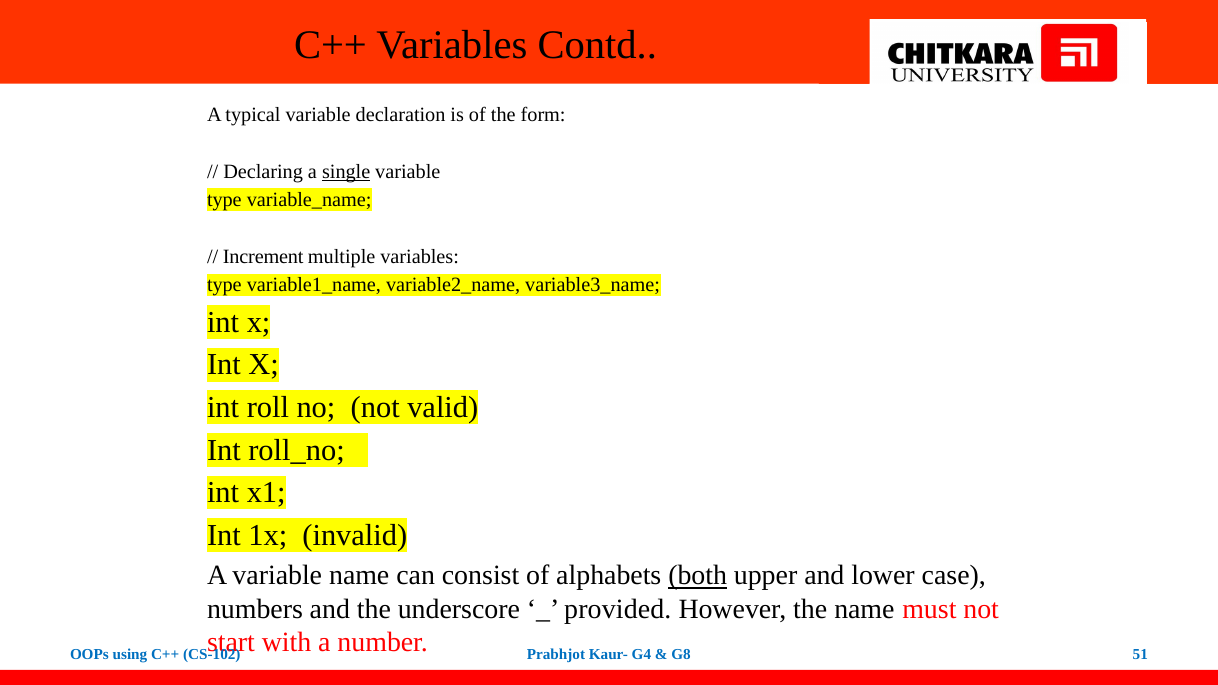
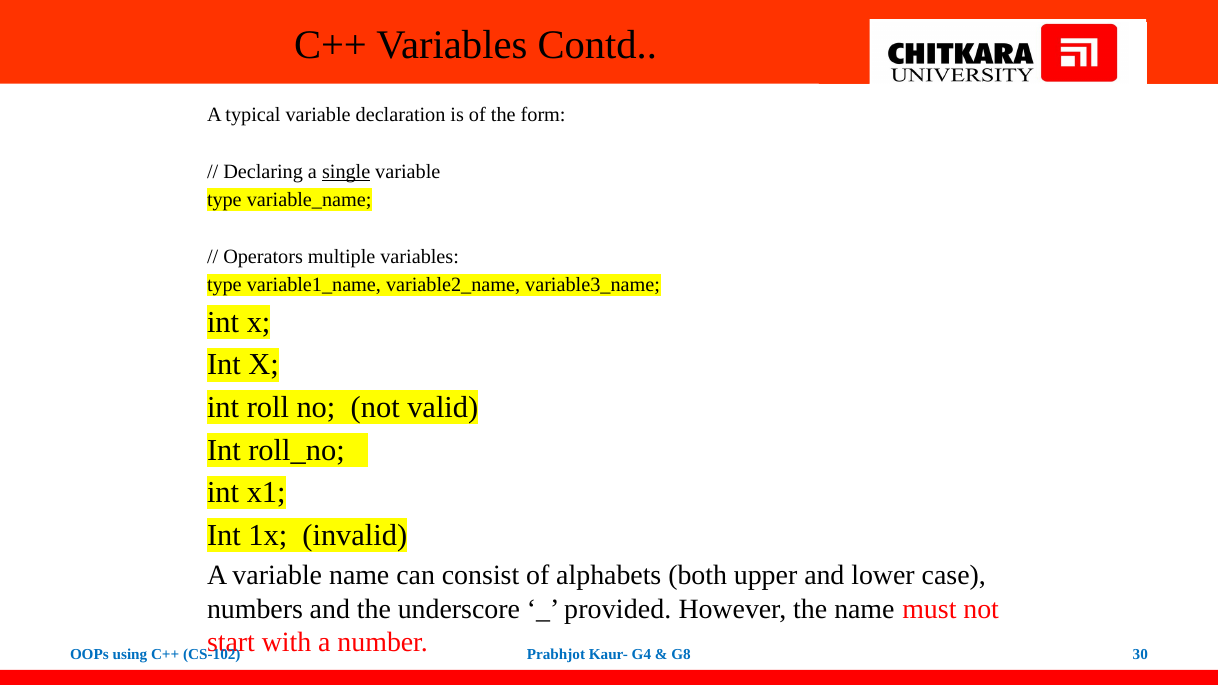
Increment: Increment -> Operators
both underline: present -> none
51: 51 -> 30
